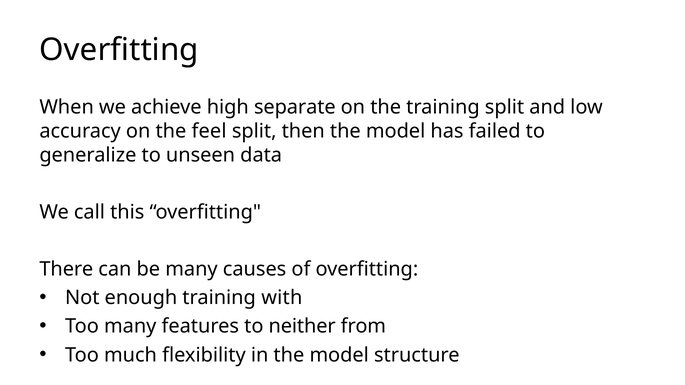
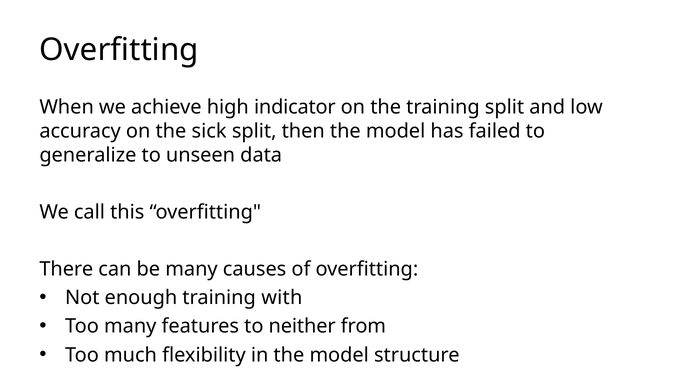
separate: separate -> indicator
feel: feel -> sick
